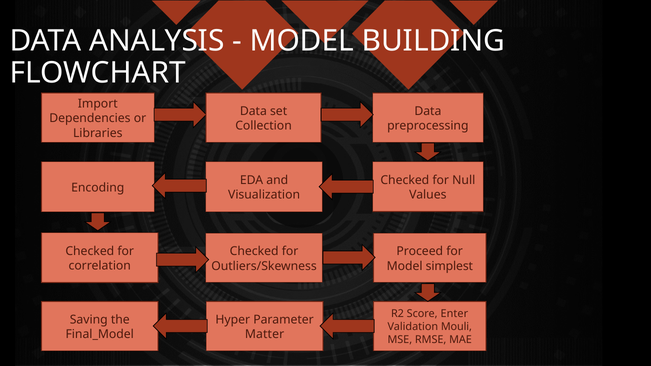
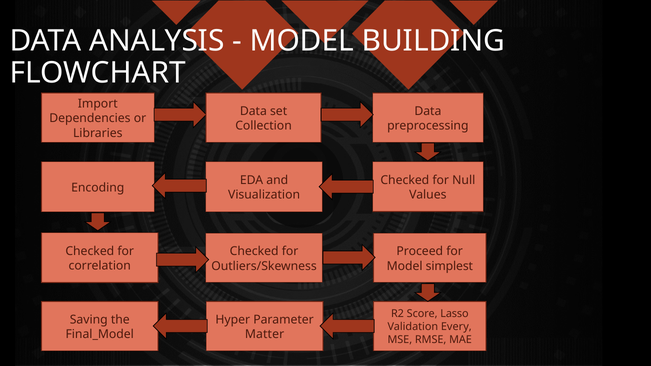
Enter: Enter -> Lasso
Mouli: Mouli -> Every
